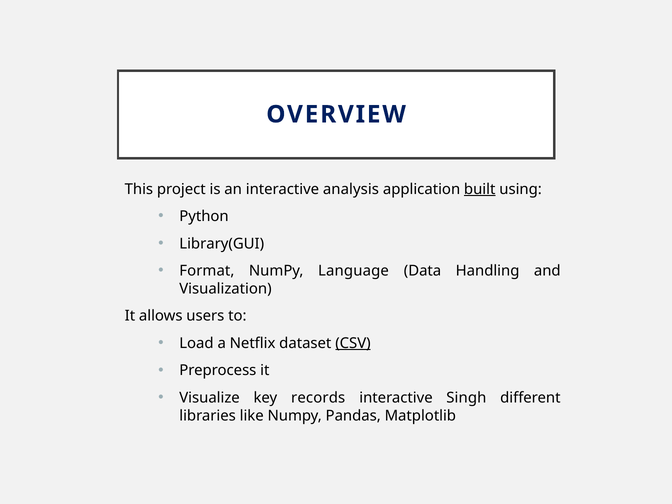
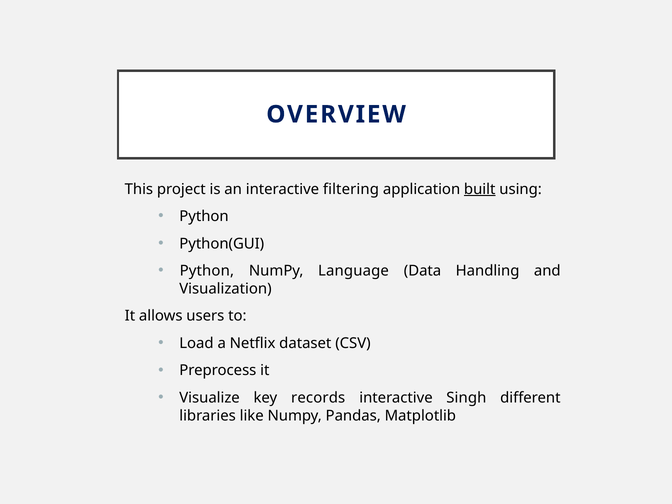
analysis: analysis -> filtering
Library(GUI: Library(GUI -> Python(GUI
Format at (207, 271): Format -> Python
CSV underline: present -> none
